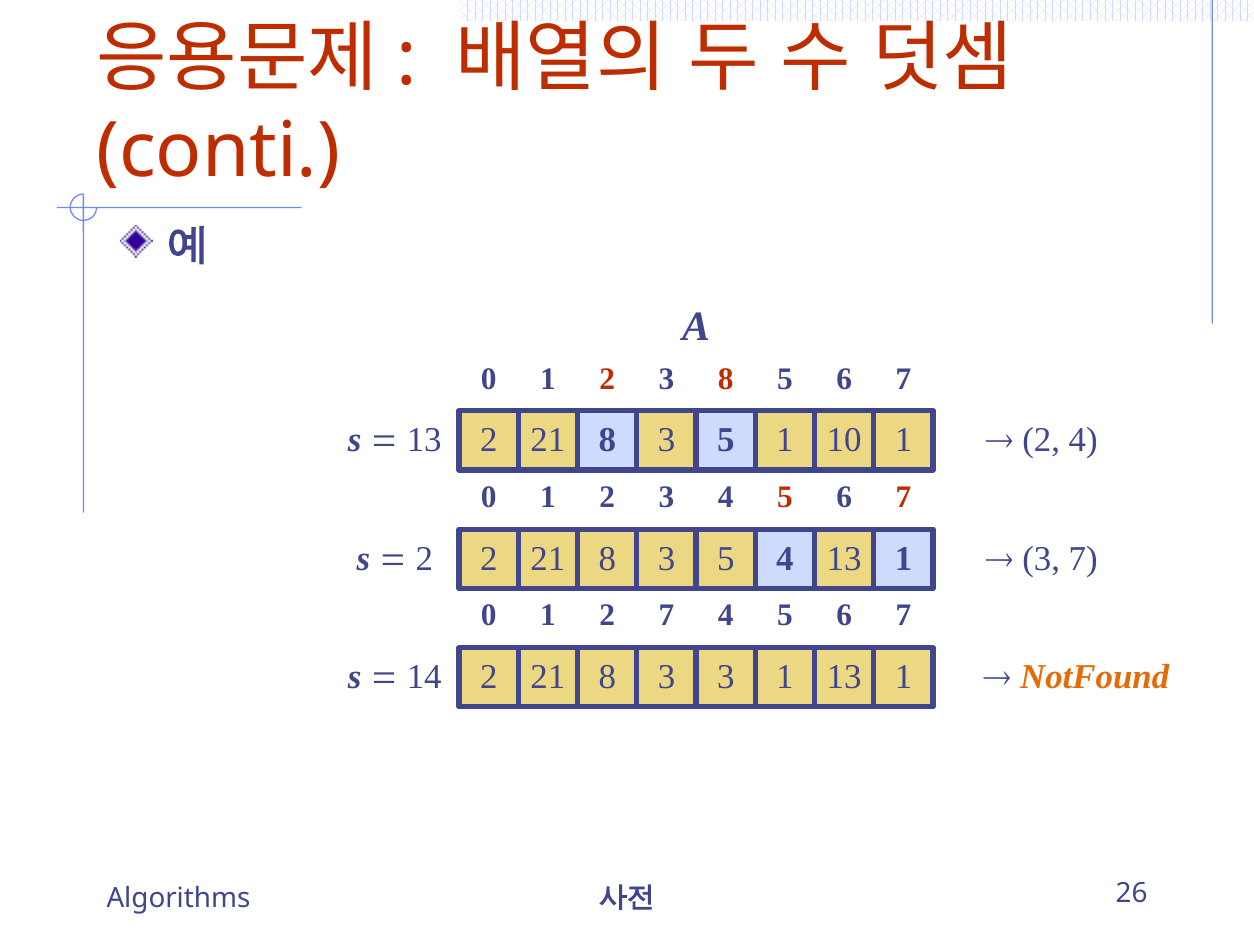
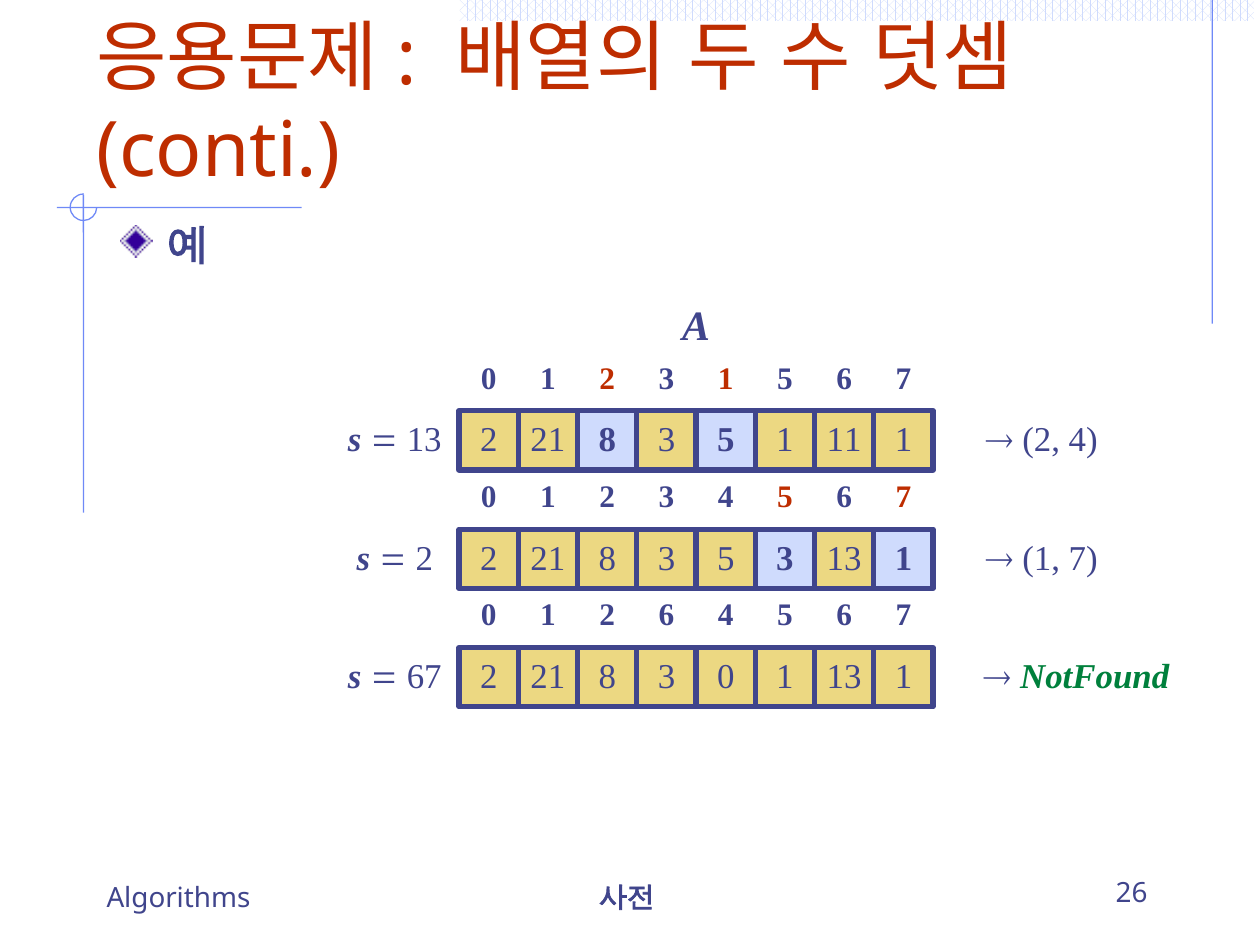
2 3 8: 8 -> 1
10: 10 -> 11
21 4: 4 -> 3
3 at (1041, 559): 3 -> 1
2 7: 7 -> 6
14: 14 -> 67
3 3: 3 -> 0
NotFound colour: orange -> green
